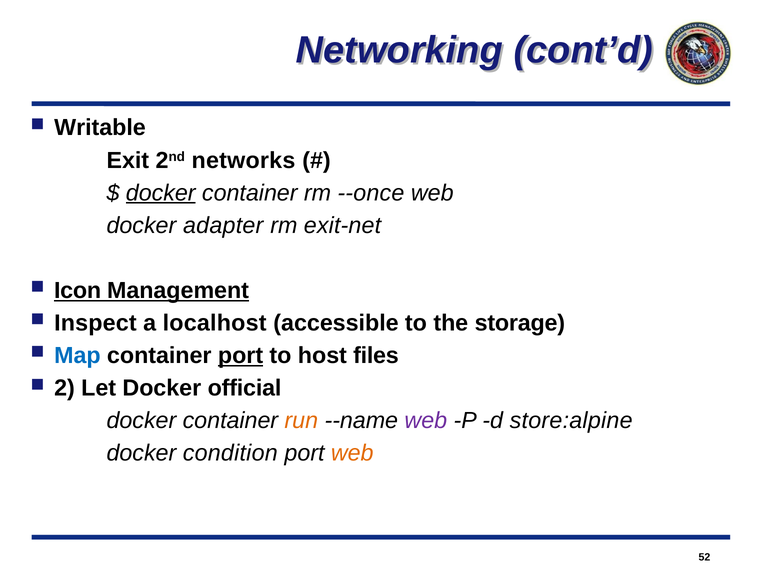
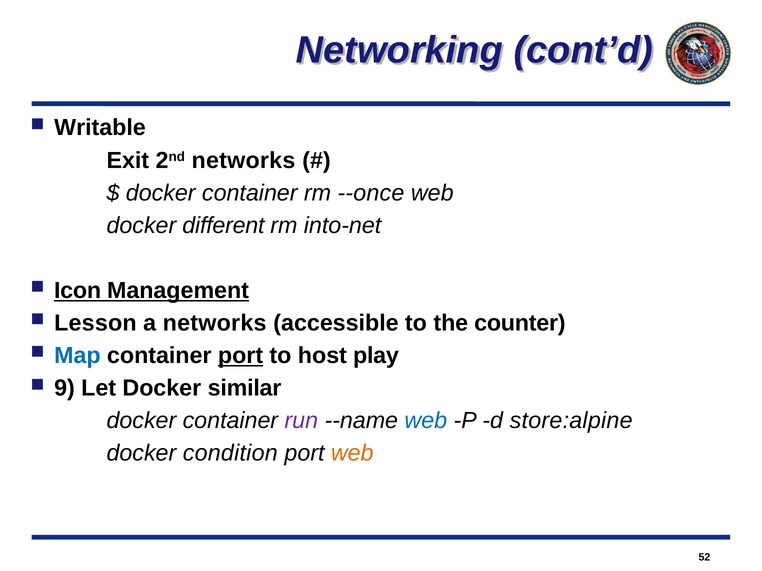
docker at (161, 193) underline: present -> none
adapter: adapter -> different
exit-net: exit-net -> into-net
Inspect: Inspect -> Lesson
a localhost: localhost -> networks
storage: storage -> counter
files: files -> play
2: 2 -> 9
official: official -> similar
run colour: orange -> purple
web at (426, 421) colour: purple -> blue
